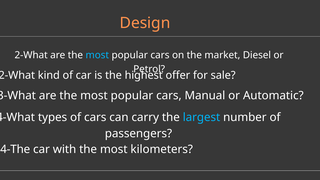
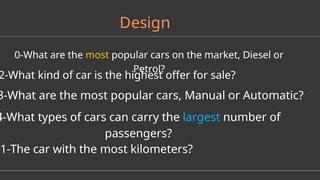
2-What at (31, 55): 2-What -> 0-What
most at (97, 55) colour: light blue -> yellow
4-The: 4-The -> 1-The
